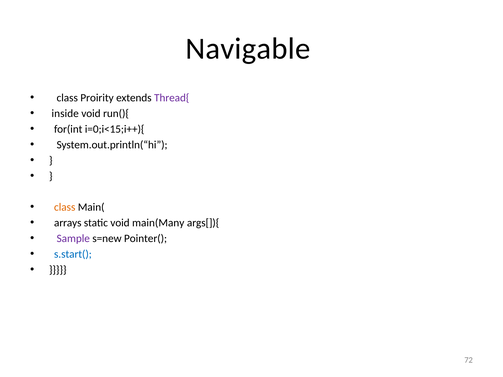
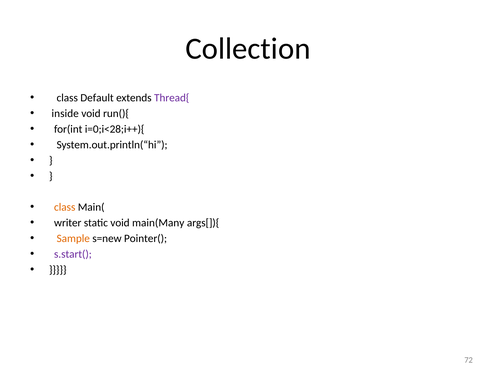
Navigable: Navigable -> Collection
Proirity: Proirity -> Default
i=0;i<15;i++){: i=0;i<15;i++){ -> i=0;i<28;i++){
arrays: arrays -> writer
Sample colour: purple -> orange
s.start( colour: blue -> purple
